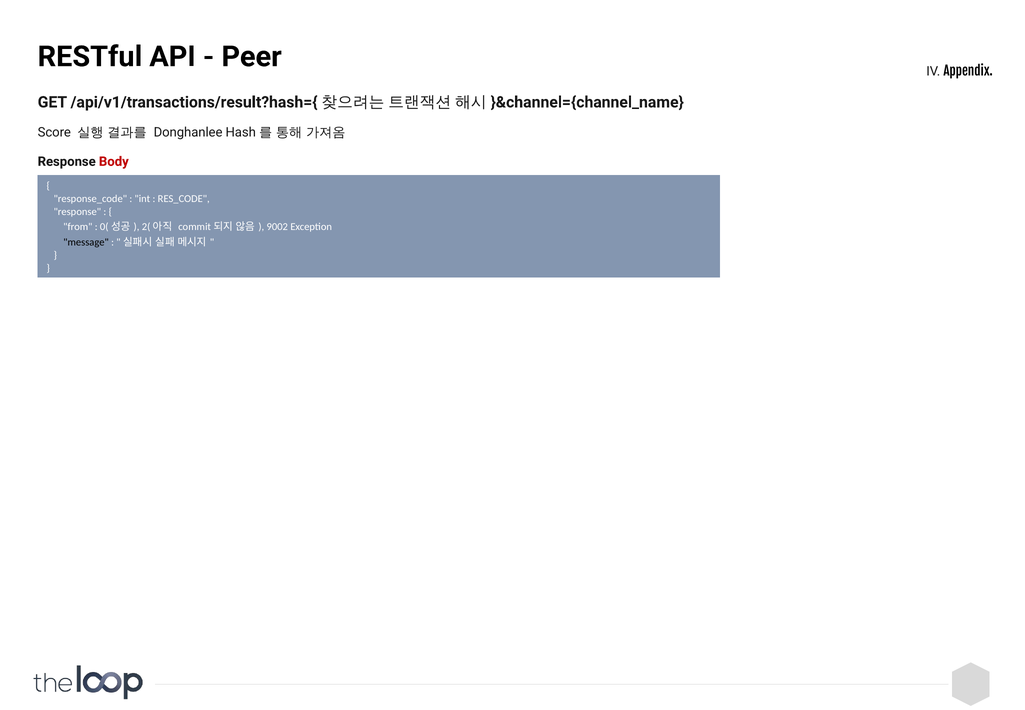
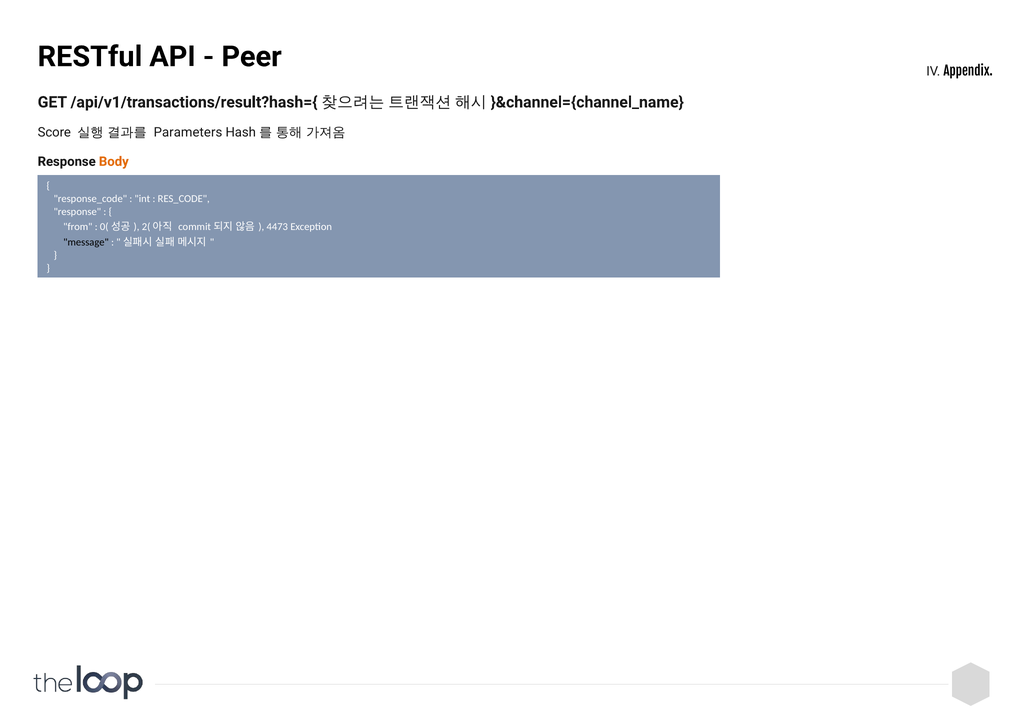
Donghanlee: Donghanlee -> Parameters
Body colour: red -> orange
9002: 9002 -> 4473
